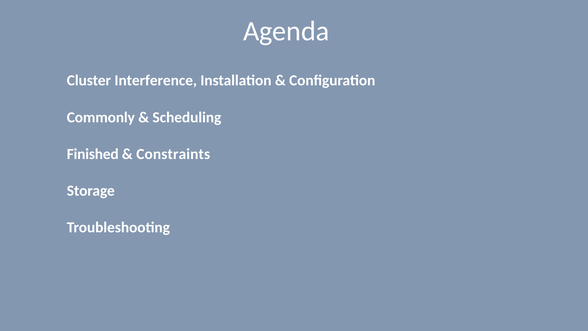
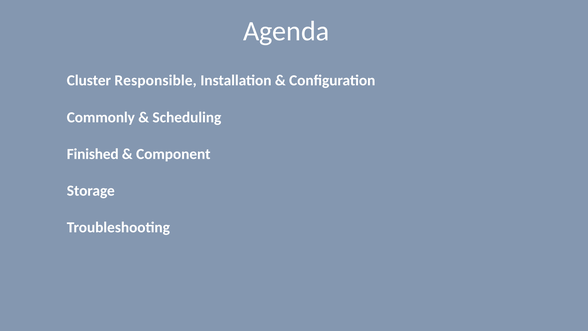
Interference: Interference -> Responsible
Constraints: Constraints -> Component
